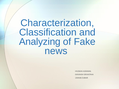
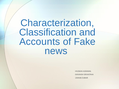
Analyzing: Analyzing -> Accounts
